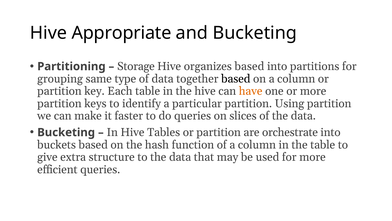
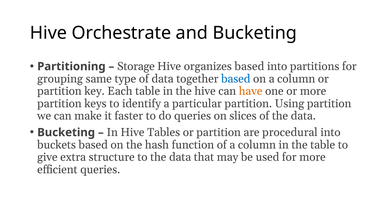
Appropriate: Appropriate -> Orchestrate
based at (236, 79) colour: black -> blue
orchestrate: orchestrate -> procedural
